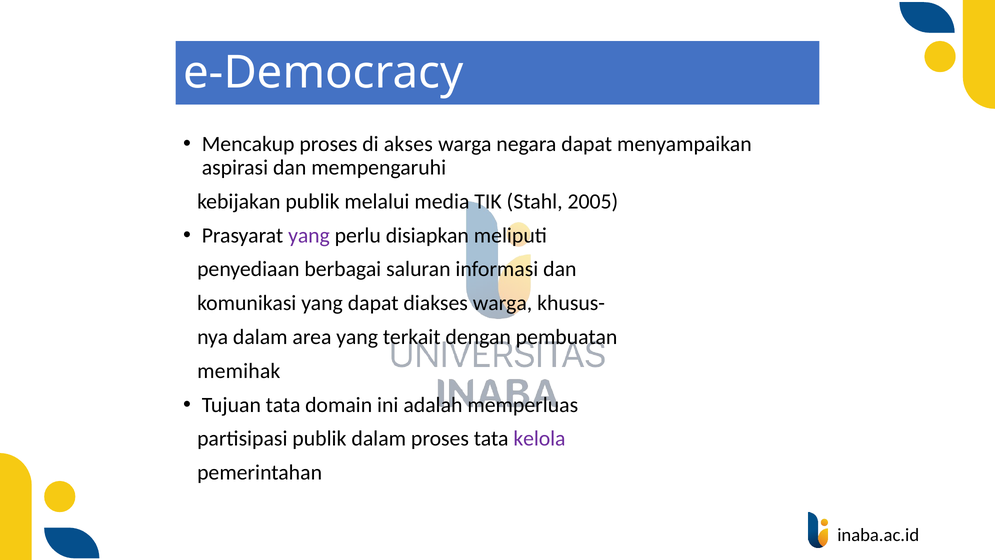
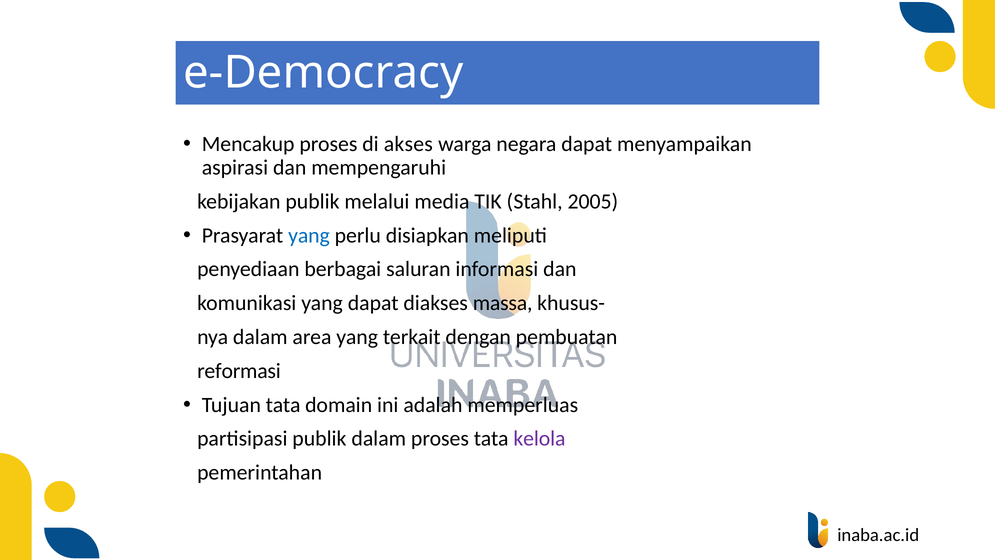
yang at (309, 235) colour: purple -> blue
diakses warga: warga -> massa
memihak: memihak -> reformasi
